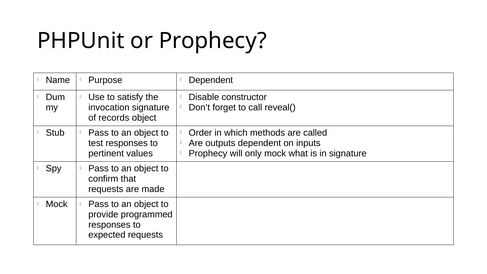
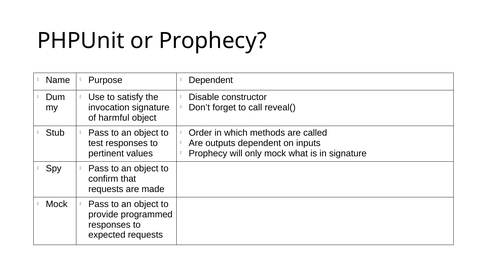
records: records -> harmful
